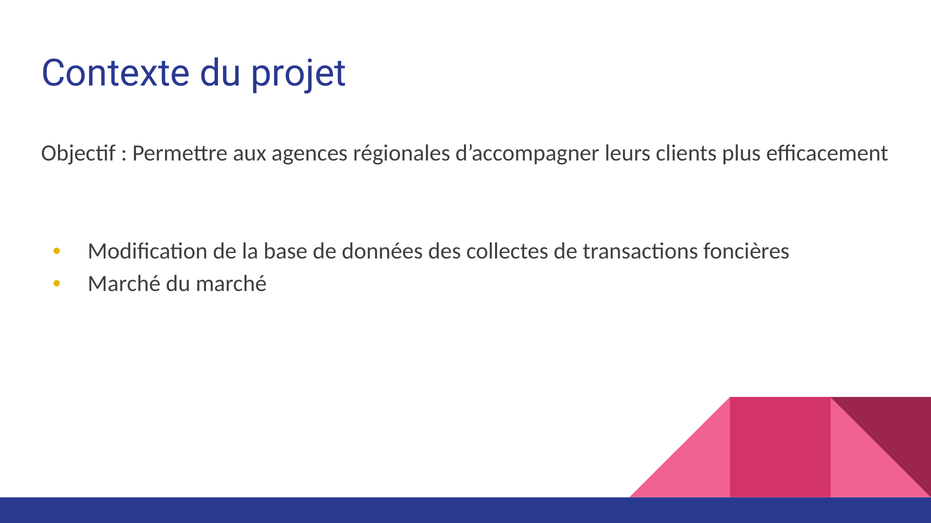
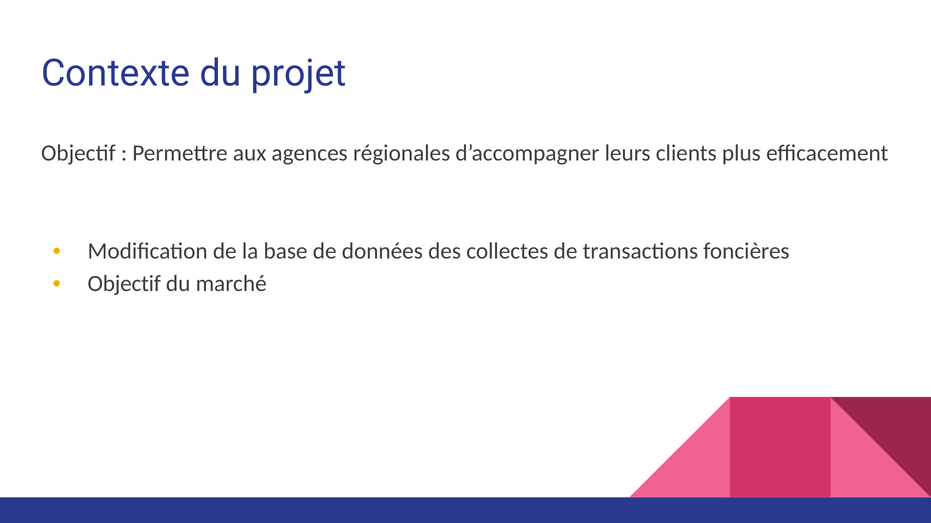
Marché at (124, 284): Marché -> Objectif
